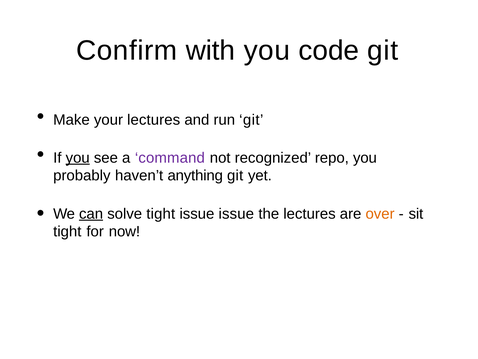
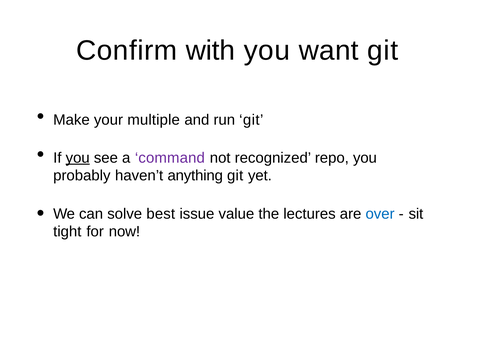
code: code -> want
your lectures: lectures -> multiple
can underline: present -> none
solve tight: tight -> best
issue issue: issue -> value
over colour: orange -> blue
